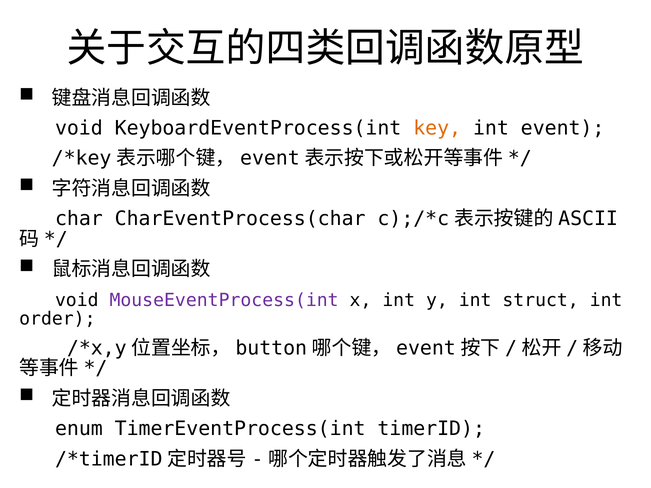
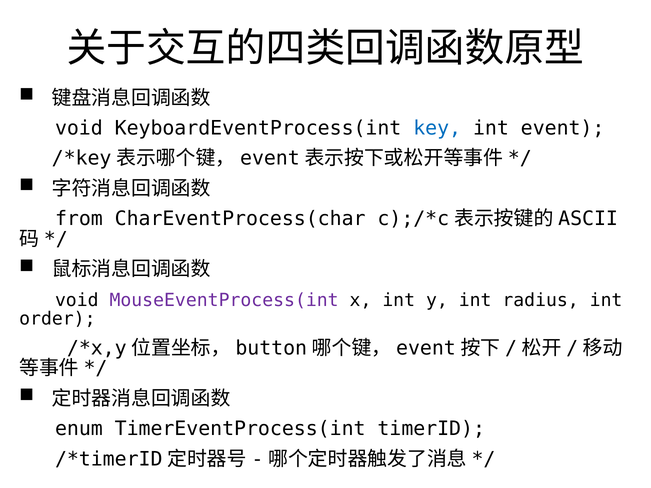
key colour: orange -> blue
char: char -> from
struct: struct -> radius
